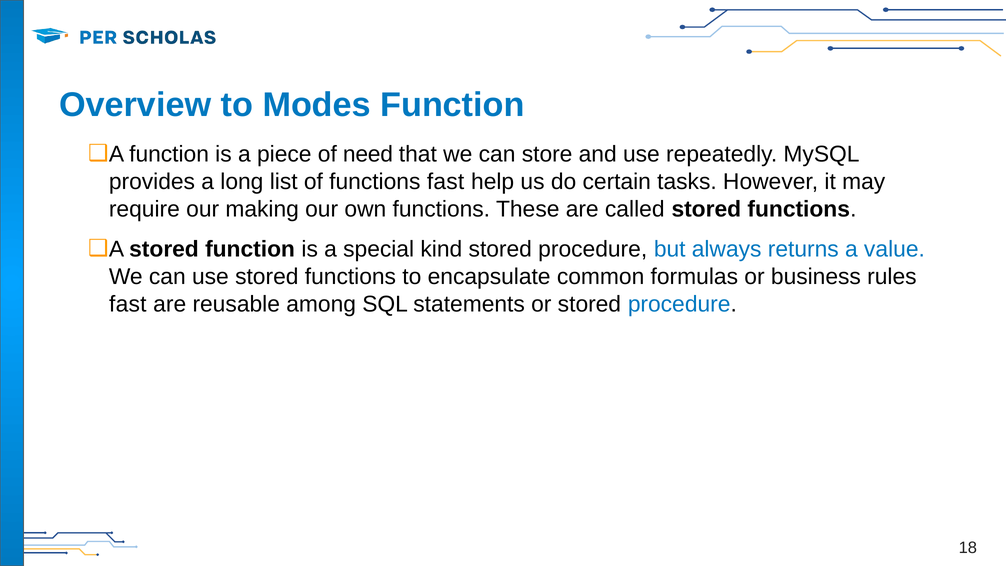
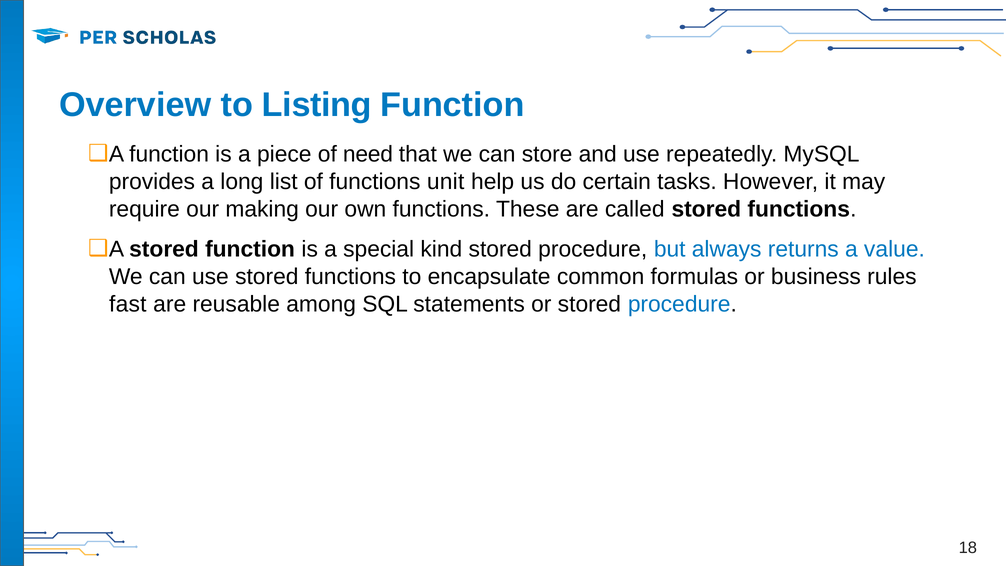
Modes: Modes -> Listing
functions fast: fast -> unit
